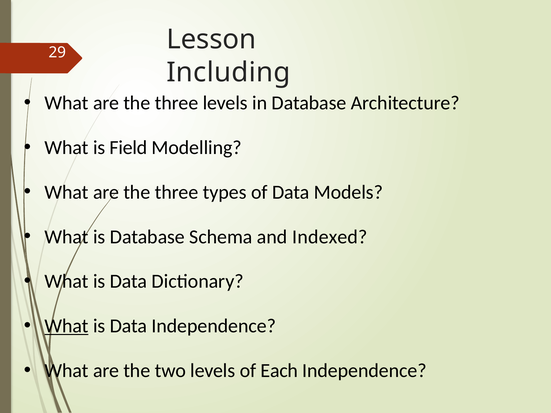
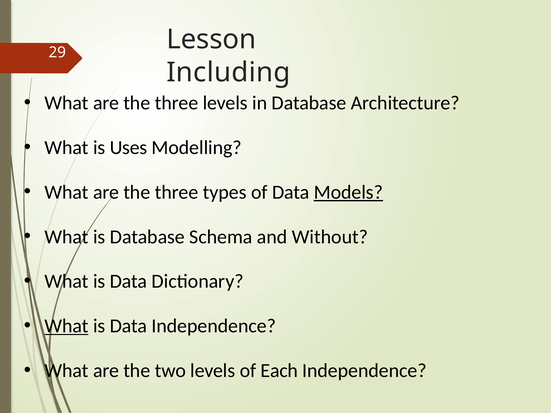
Field: Field -> Uses
Models underline: none -> present
Indexed: Indexed -> Without
